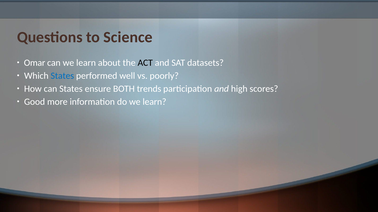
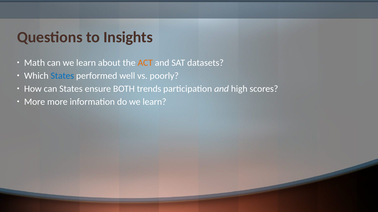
Science: Science -> Insights
Omar: Omar -> Math
ACT colour: black -> orange
Good at (35, 102): Good -> More
